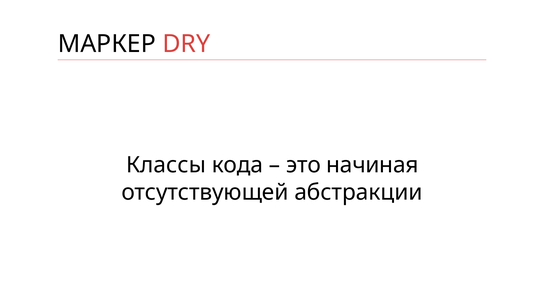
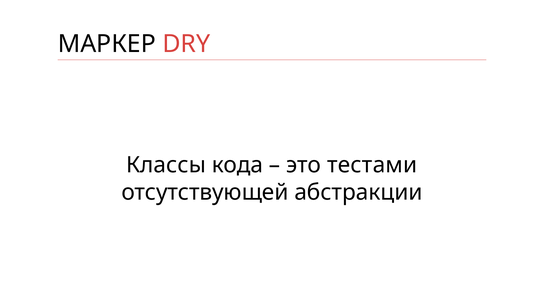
начиная: начиная -> тестами
